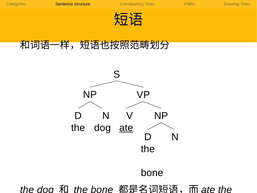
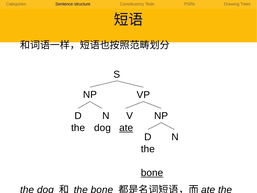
bone at (152, 173) underline: none -> present
